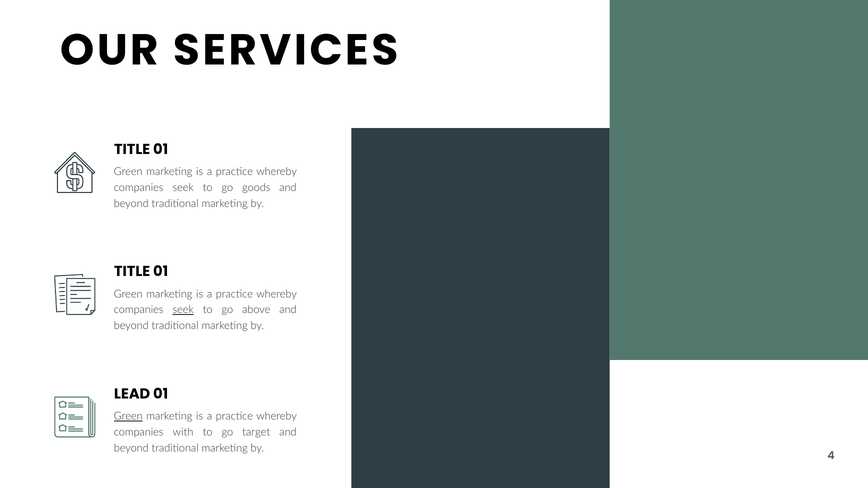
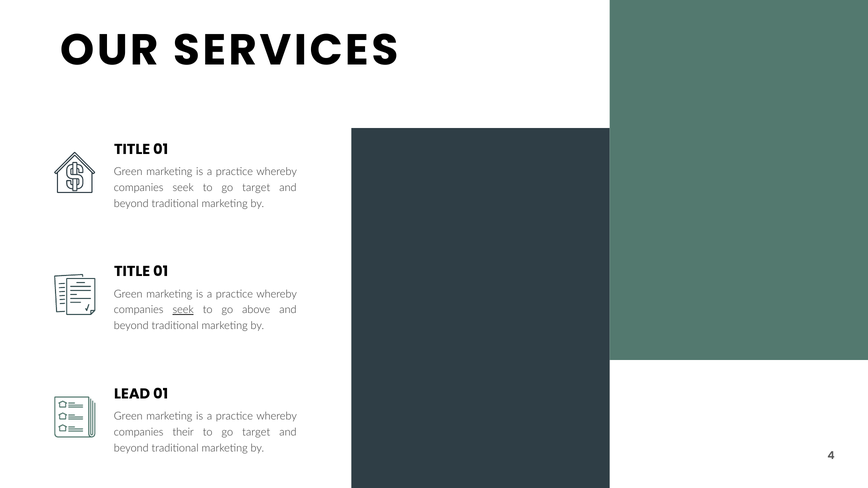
seek to go goods: goods -> target
Green at (128, 417) underline: present -> none
with: with -> their
